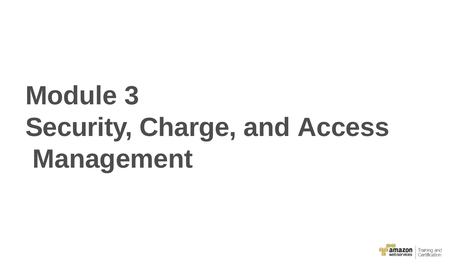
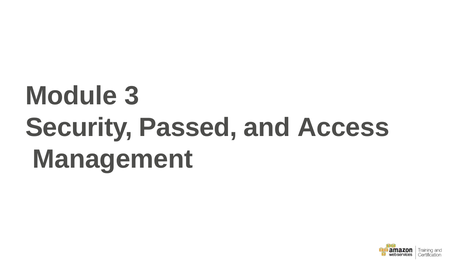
Charge: Charge -> Passed
